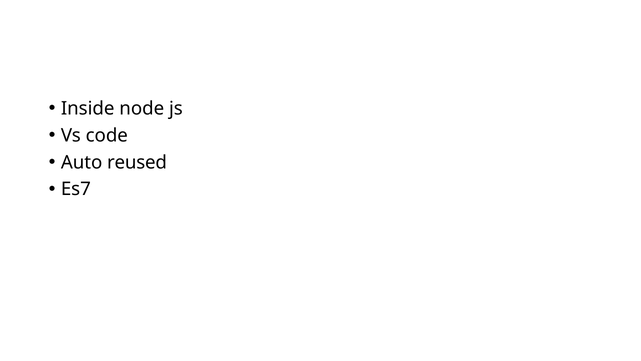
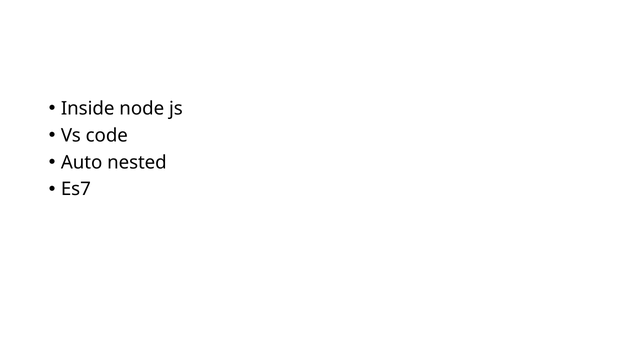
reused: reused -> nested
